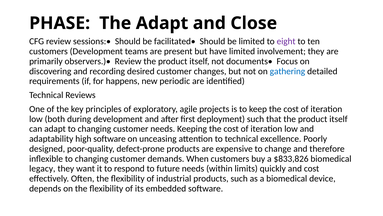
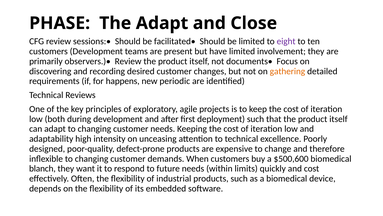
gathering colour: blue -> orange
high software: software -> intensity
$833,826: $833,826 -> $500,600
legacy: legacy -> blanch
